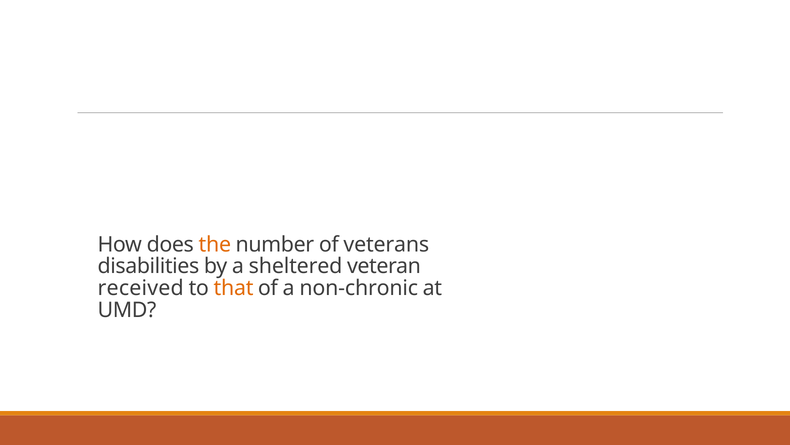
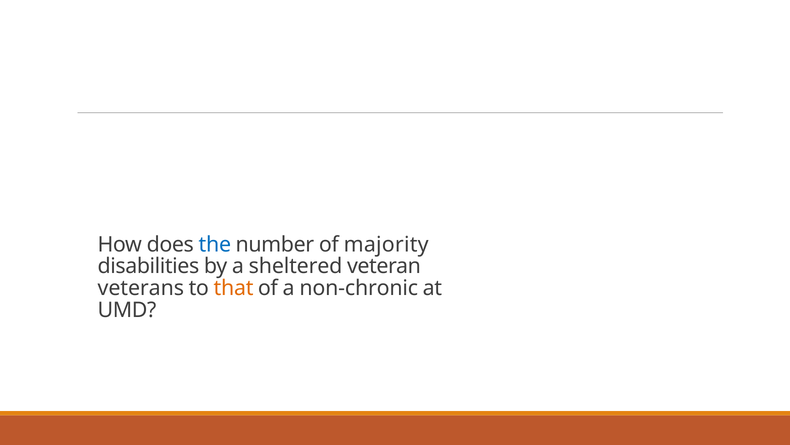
the colour: orange -> blue
veterans: veterans -> majority
received: received -> veterans
